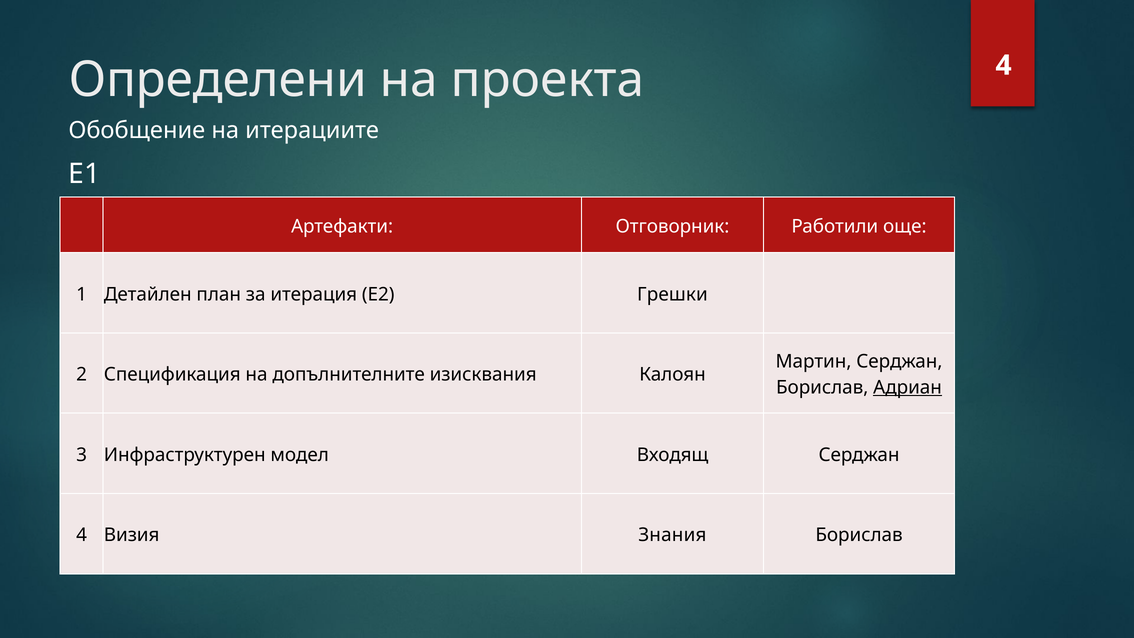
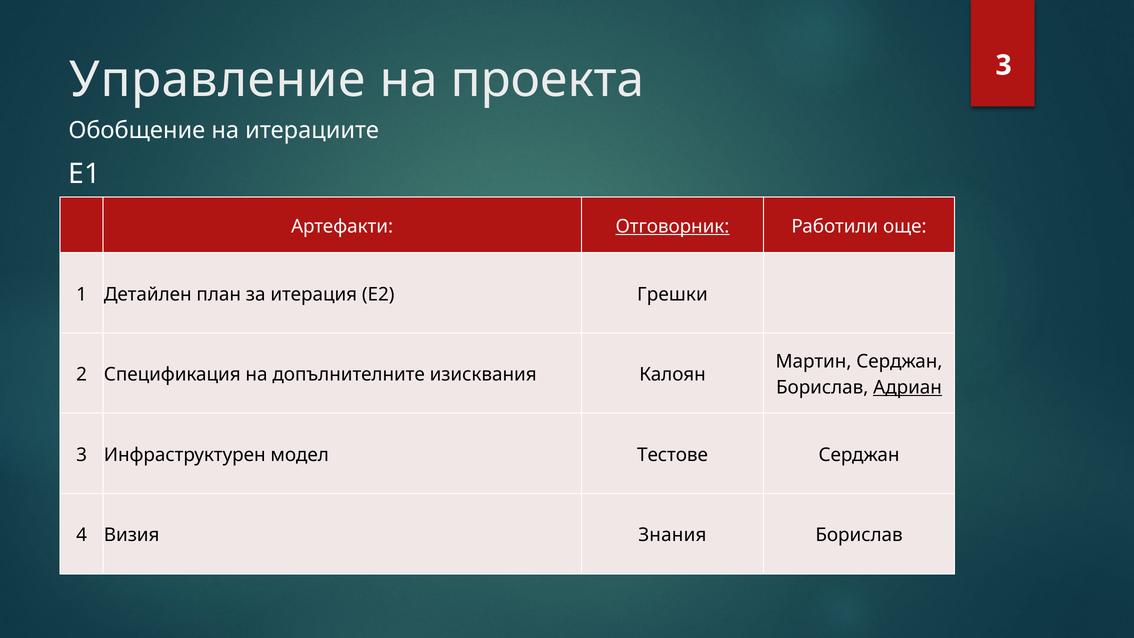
Определени: Определени -> Управление
проекта 4: 4 -> 3
Отговорник underline: none -> present
Входящ: Входящ -> Тестове
